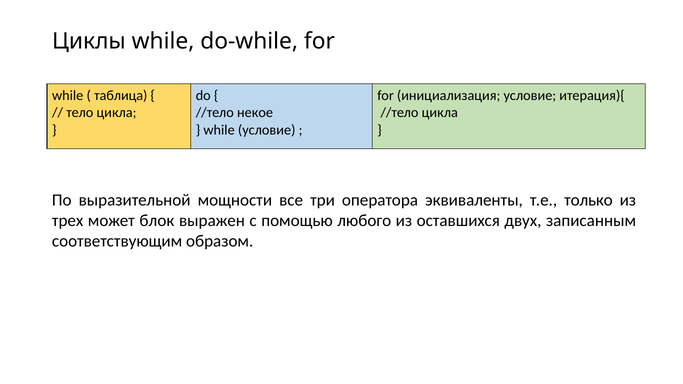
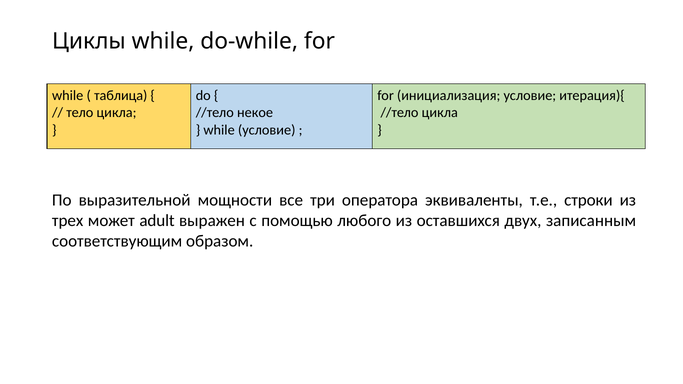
только: только -> строки
блок: блок -> adult
